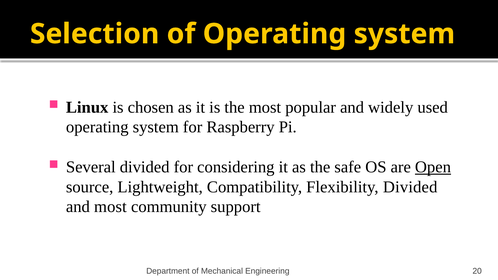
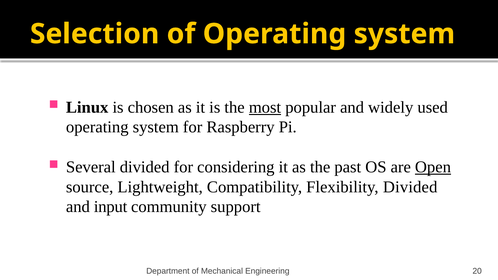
most at (265, 107) underline: none -> present
safe: safe -> past
and most: most -> input
